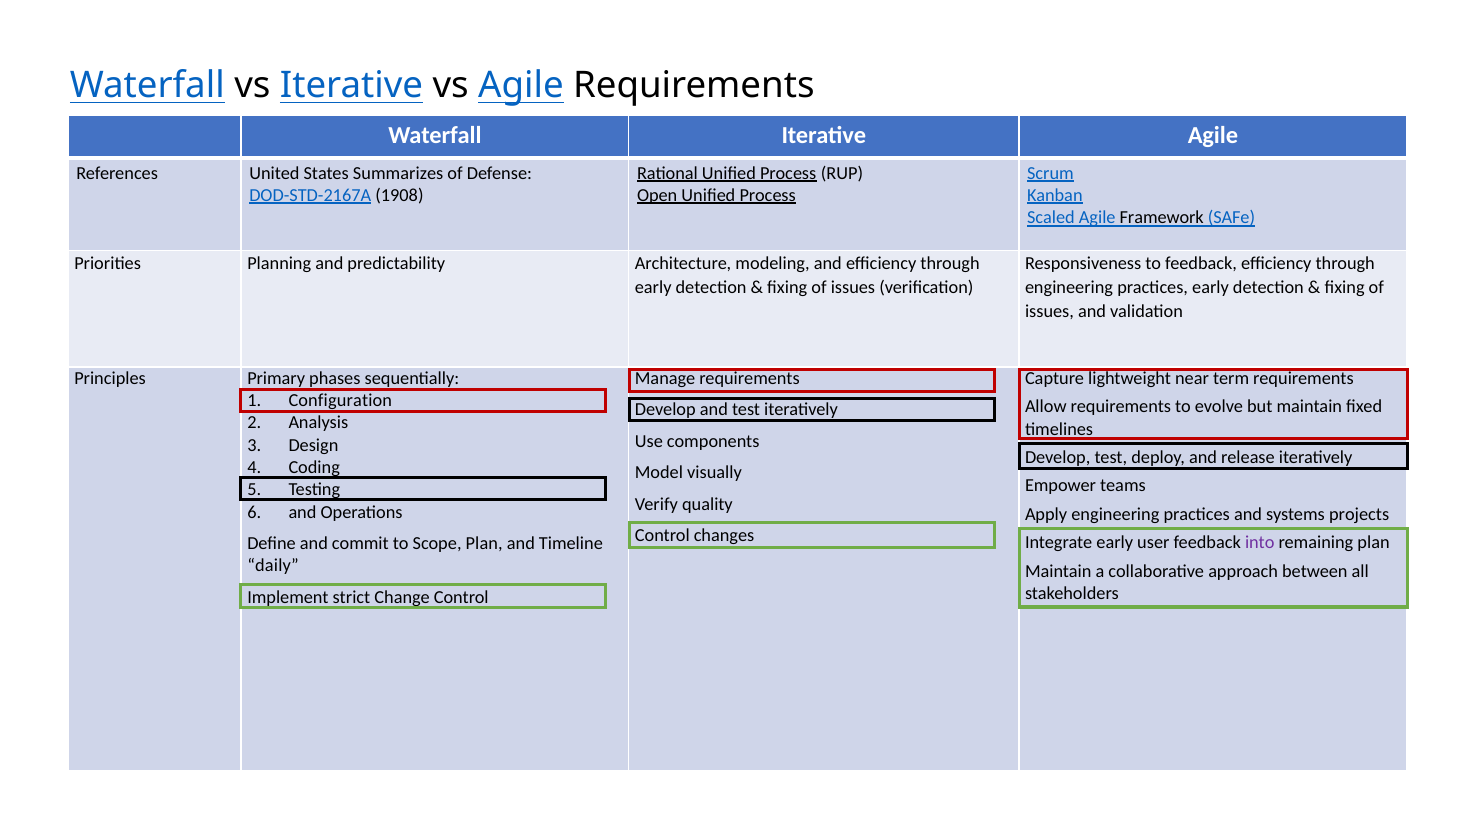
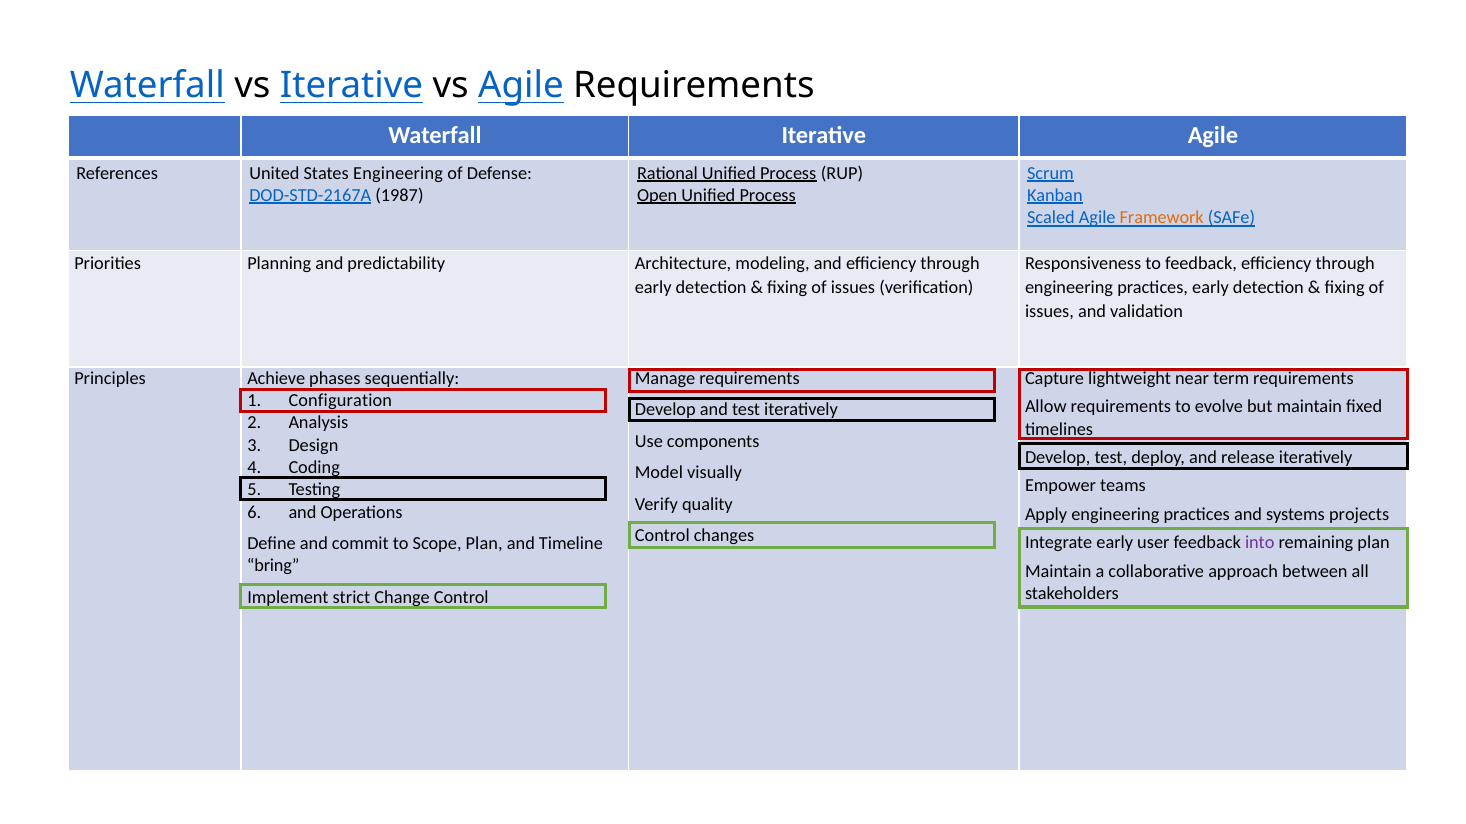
States Summarizes: Summarizes -> Engineering
1908: 1908 -> 1987
Framework colour: black -> orange
Primary: Primary -> Achieve
daily: daily -> bring
